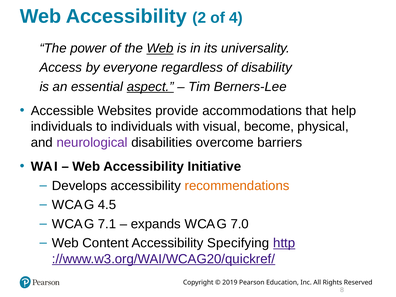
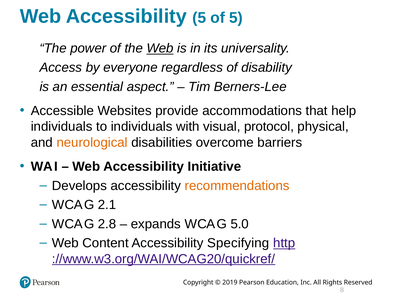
Accessibility 2: 2 -> 5
of 4: 4 -> 5
aspect underline: present -> none
become: become -> protocol
neurological colour: purple -> orange
4.5: 4.5 -> 2.1
7.1: 7.1 -> 2.8
7.0: 7.0 -> 5.0
